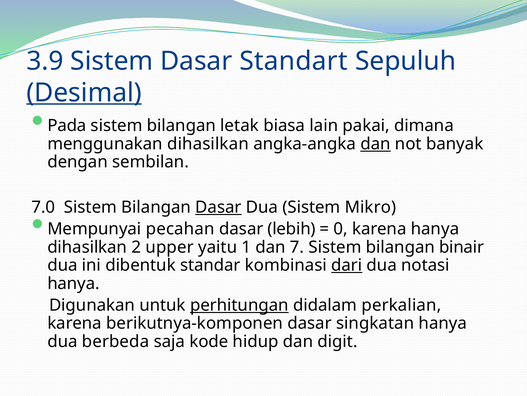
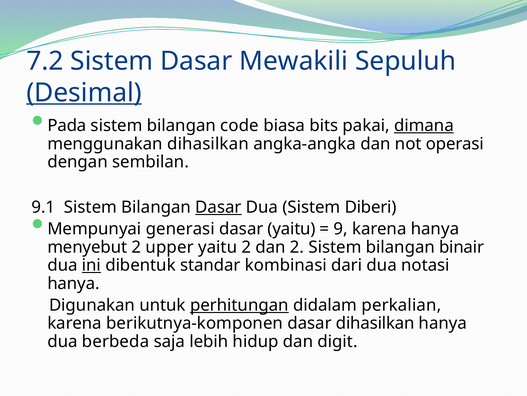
3.9: 3.9 -> 7.2
Standart: Standart -> Mewakili
letak: letak -> code
lain: lain -> bits
dimana underline: none -> present
dan at (376, 144) underline: present -> none
banyak: banyak -> operasi
7.0: 7.0 -> 9.1
Mikro: Mikro -> Diberi
pecahan: pecahan -> generasi
dasar lebih: lebih -> yaitu
0: 0 -> 9
dihasilkan at (87, 247): dihasilkan -> menyebut
yaitu 1: 1 -> 2
dan 7: 7 -> 2
ini underline: none -> present
dari underline: present -> none
dasar singkatan: singkatan -> dihasilkan
kode: kode -> lebih
